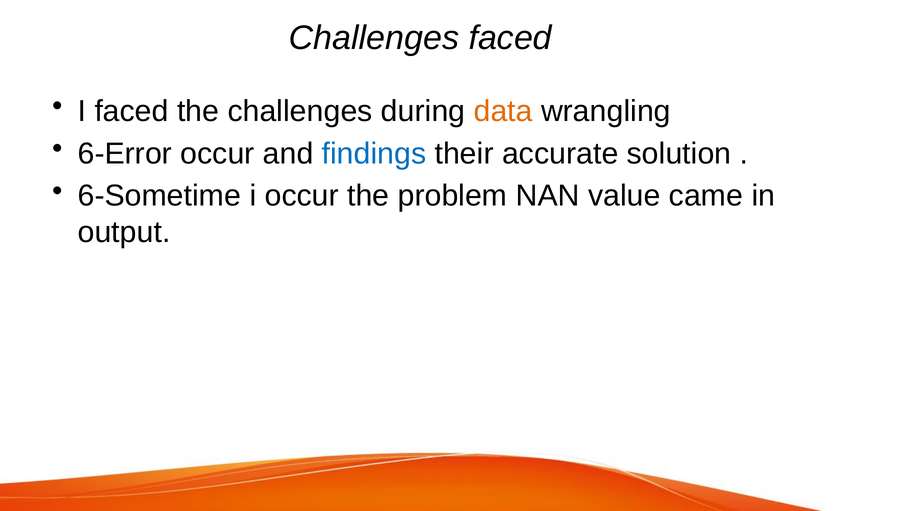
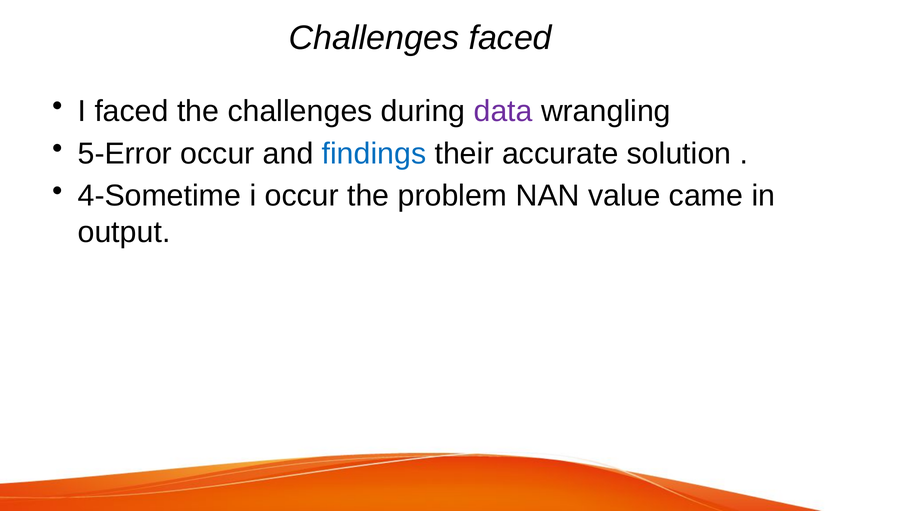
data colour: orange -> purple
6-Error: 6-Error -> 5-Error
6-Sometime: 6-Sometime -> 4-Sometime
